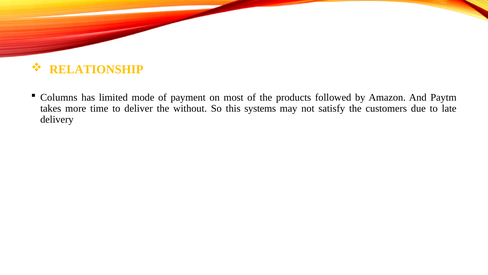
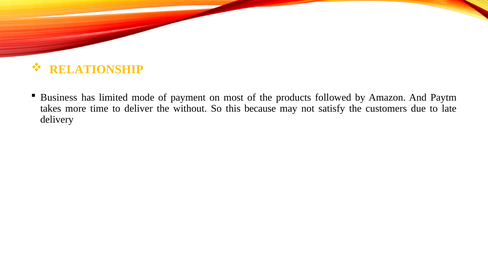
Columns: Columns -> Business
systems: systems -> because
